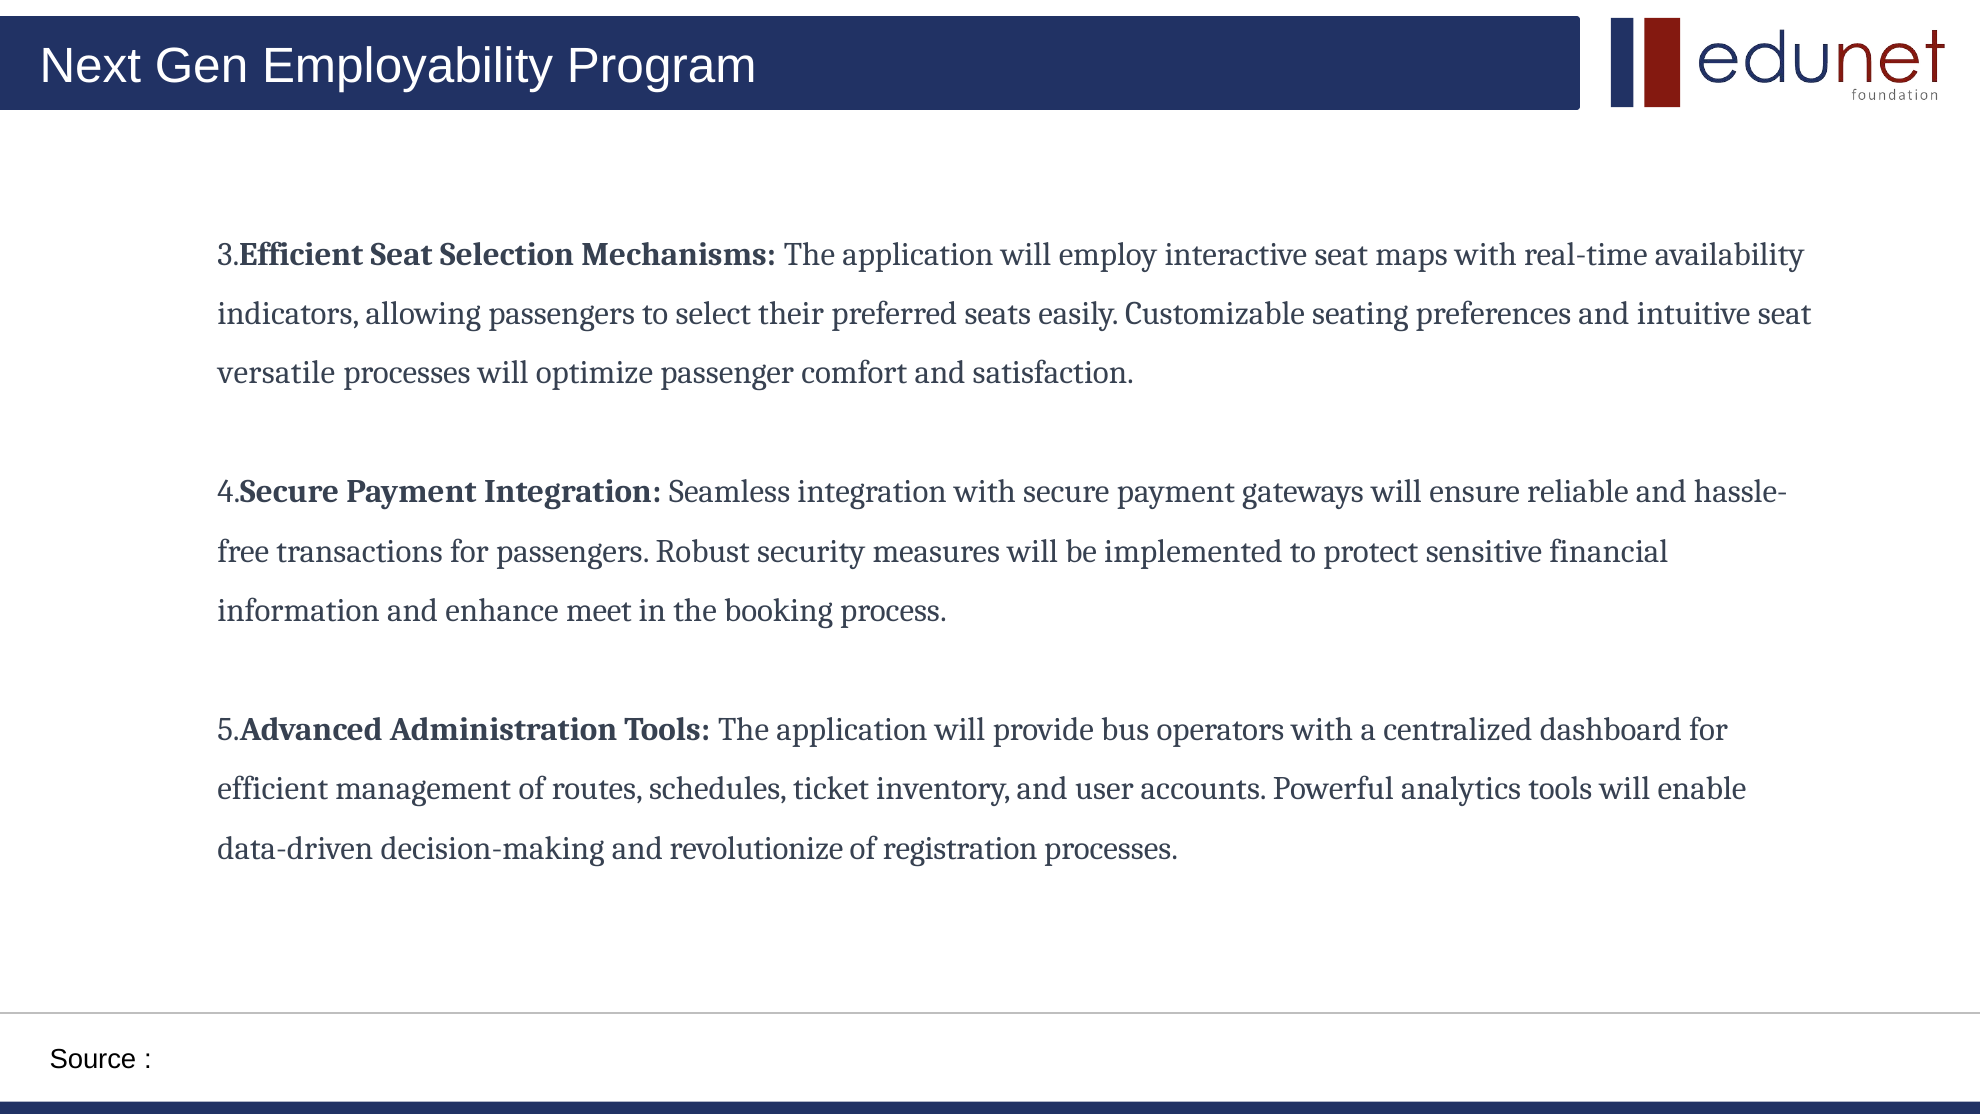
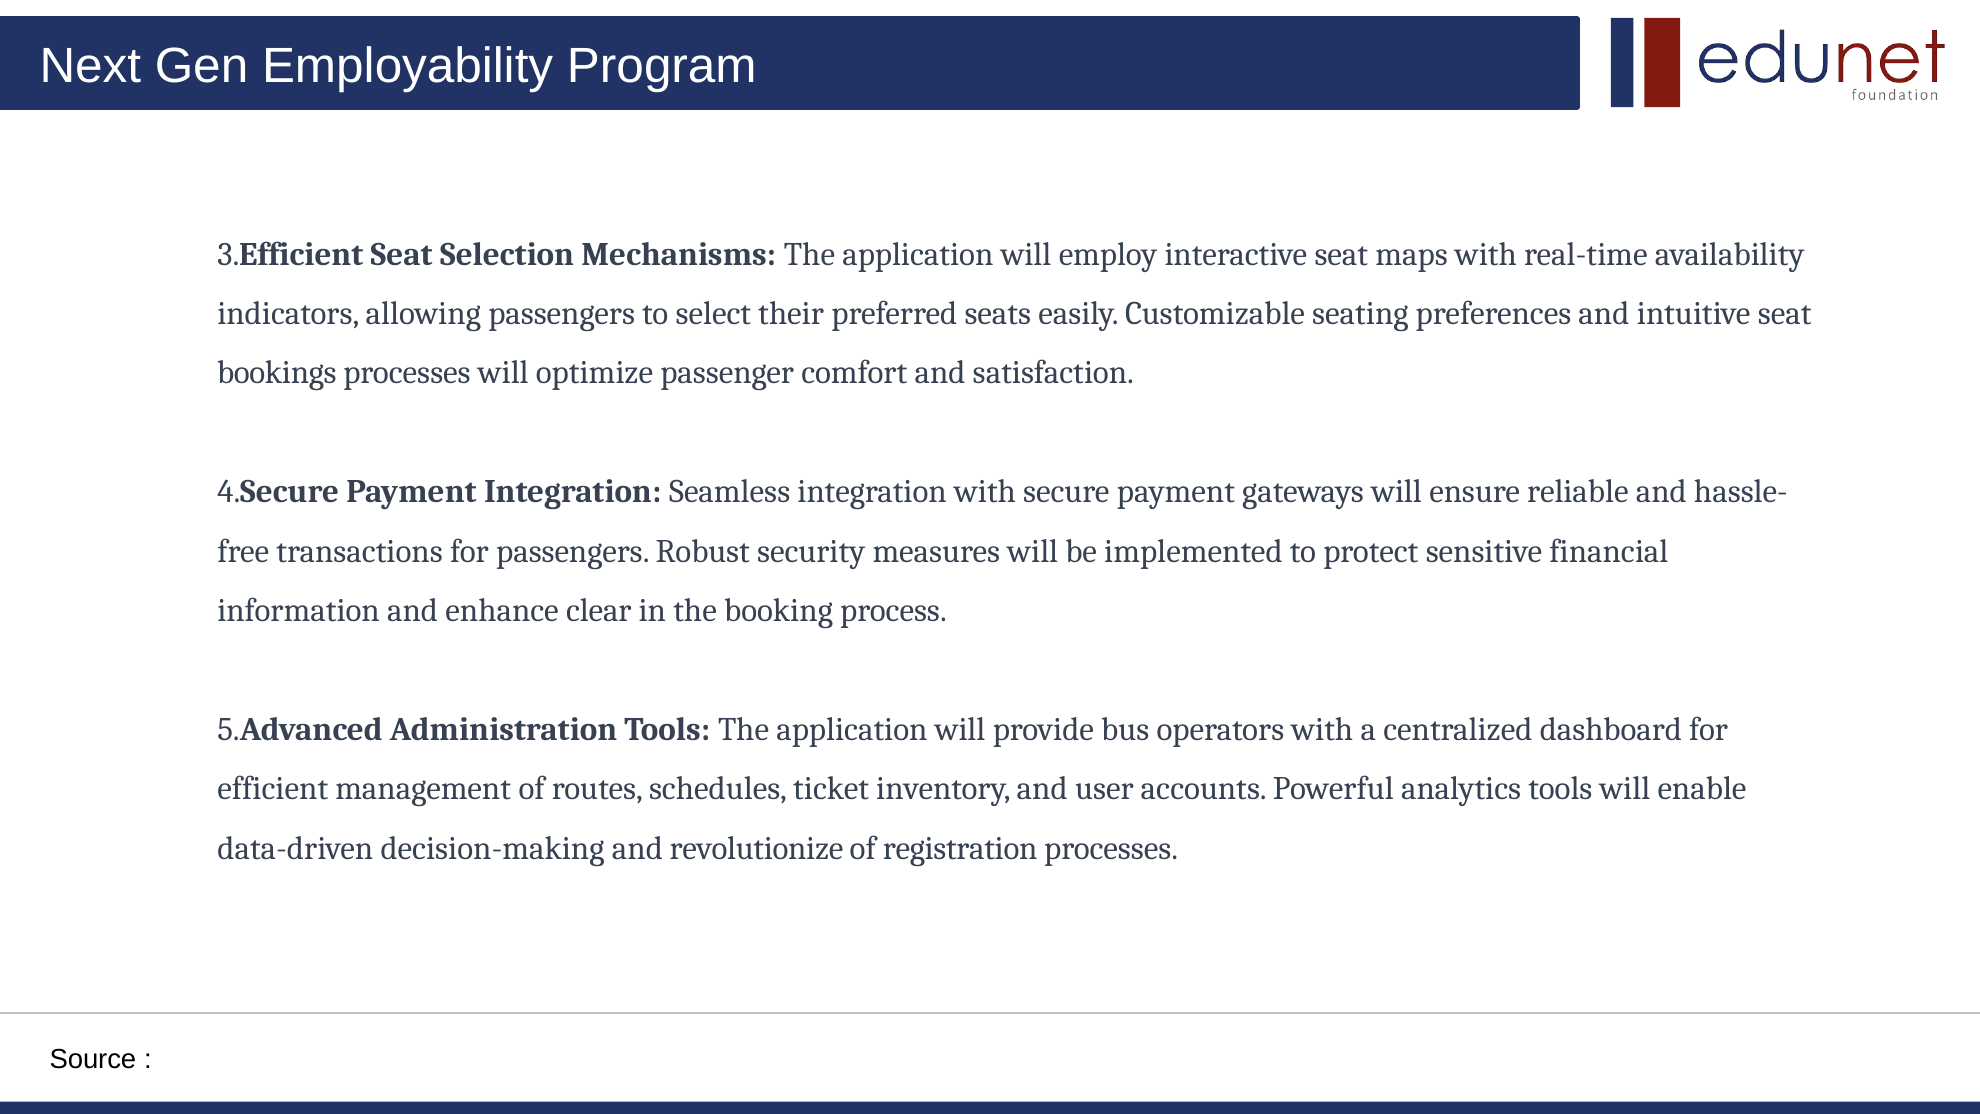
versatile: versatile -> bookings
meet: meet -> clear
